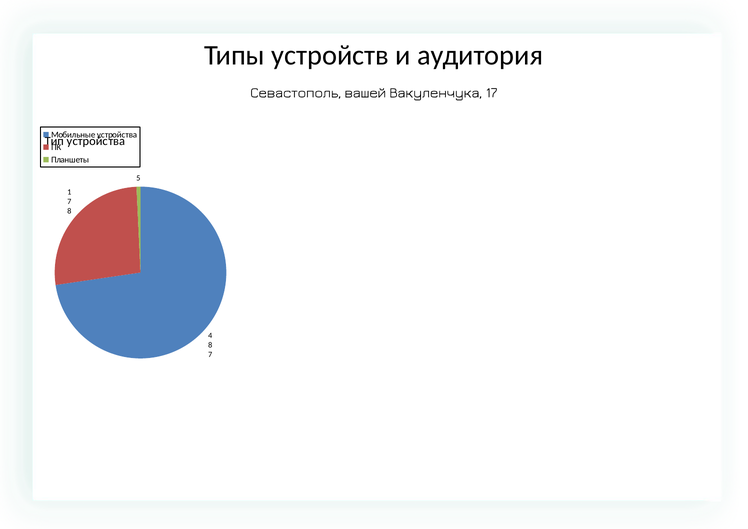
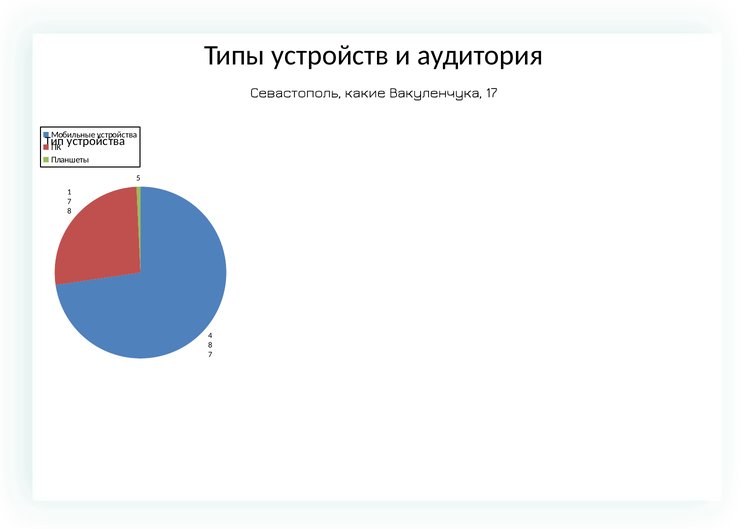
вашей: вашей -> какие
